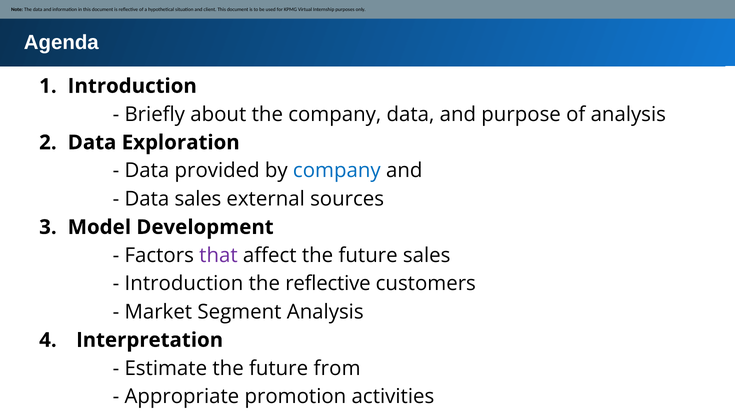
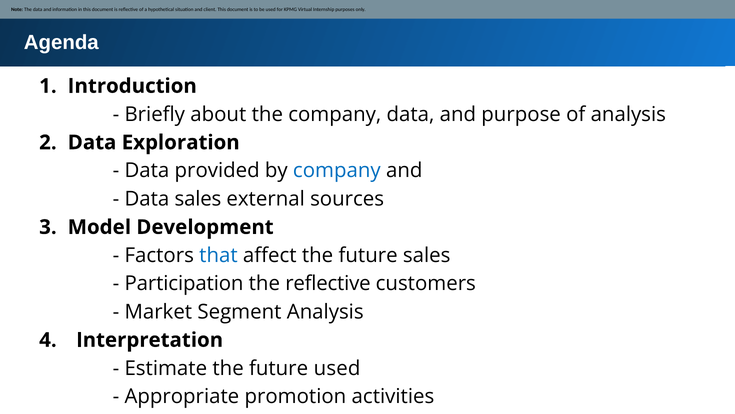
that colour: purple -> blue
Introduction at (184, 283): Introduction -> Participation
future from: from -> used
